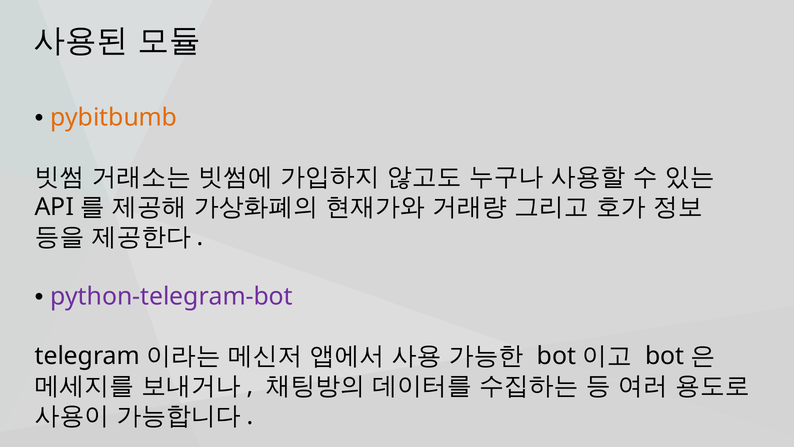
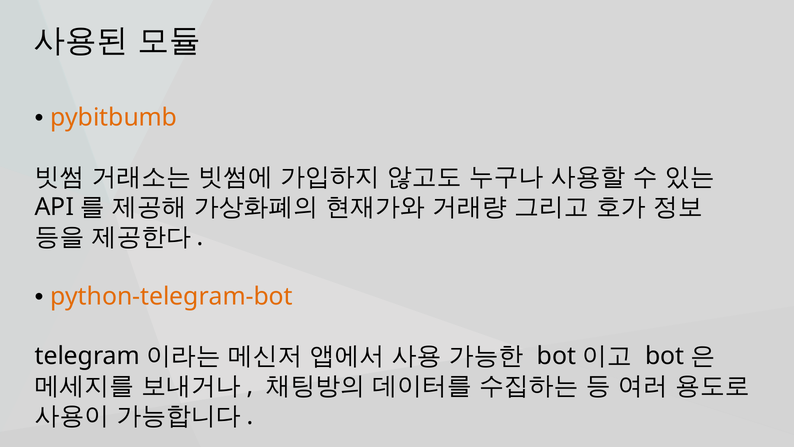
python-telegram-bot colour: purple -> orange
